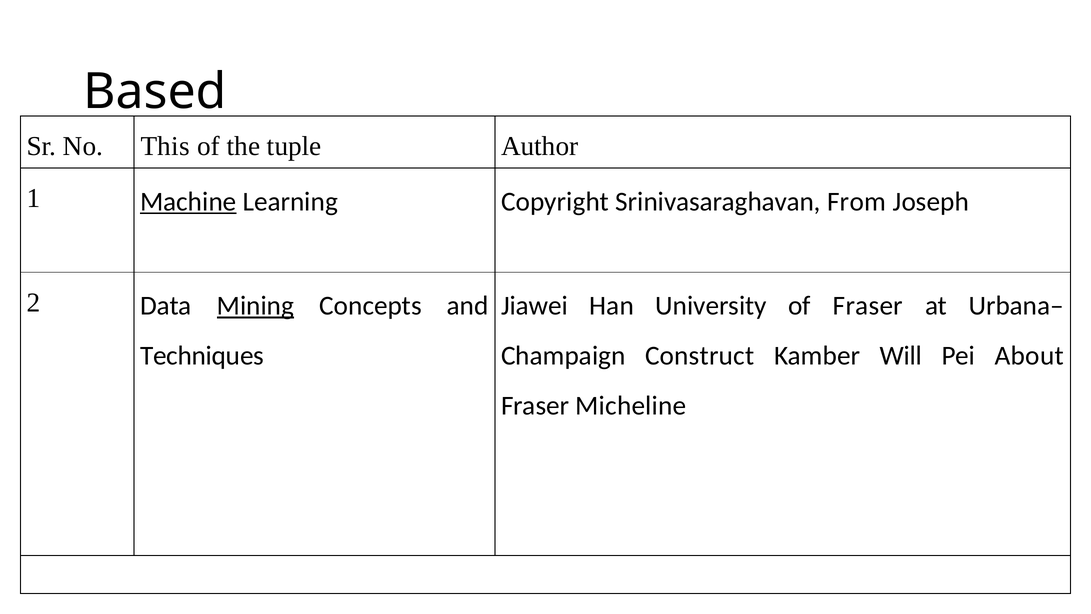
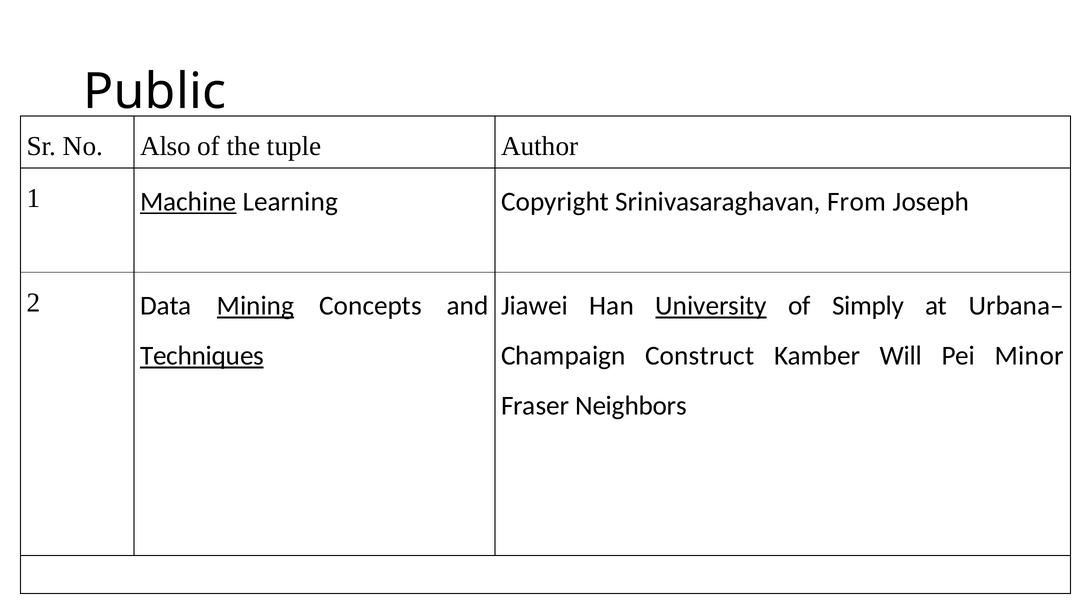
Based: Based -> Public
This: This -> Also
University underline: none -> present
of Fraser: Fraser -> Simply
Techniques underline: none -> present
About: About -> Minor
Micheline: Micheline -> Neighbors
